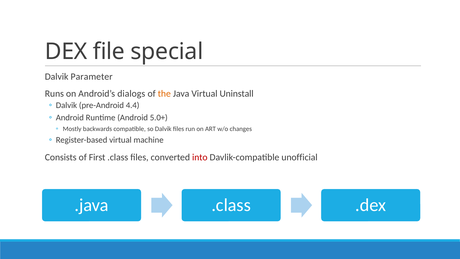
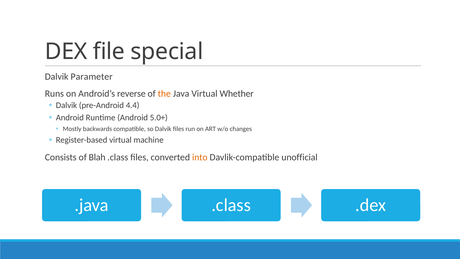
dialogs: dialogs -> reverse
Uninstall: Uninstall -> Whether
First: First -> Blah
into colour: red -> orange
